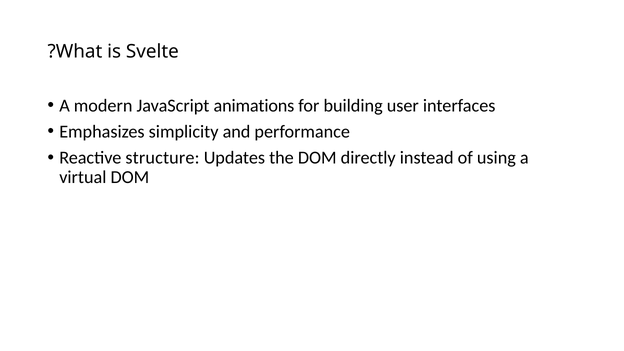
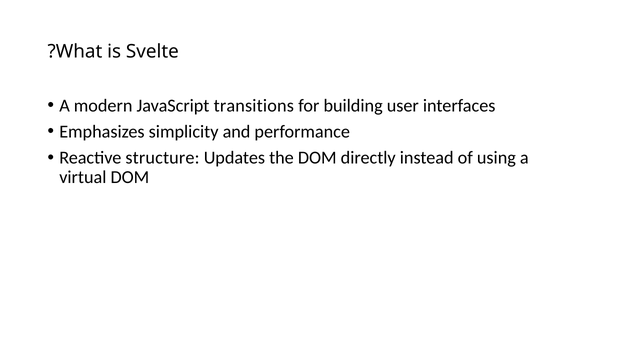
animations: animations -> transitions
